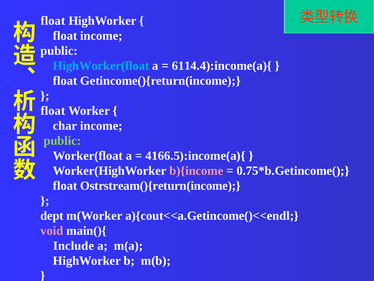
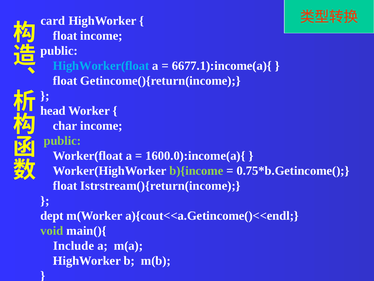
float at (53, 21): float -> card
6114.4):income(a){: 6114.4):income(a){ -> 6677.1):income(a){
float at (53, 111): float -> head
4166.5):income(a){: 4166.5):income(a){ -> 1600.0):income(a){
b){income colour: pink -> light green
Ostrstream(){return(income: Ostrstream(){return(income -> Istrstream(){return(income
void colour: pink -> light green
